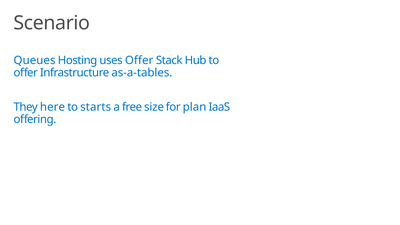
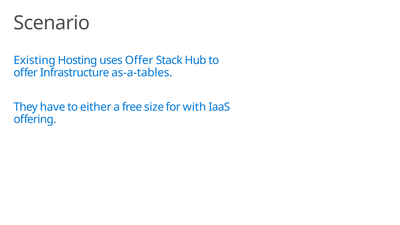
Queues: Queues -> Existing
here: here -> have
starts: starts -> either
plan: plan -> with
